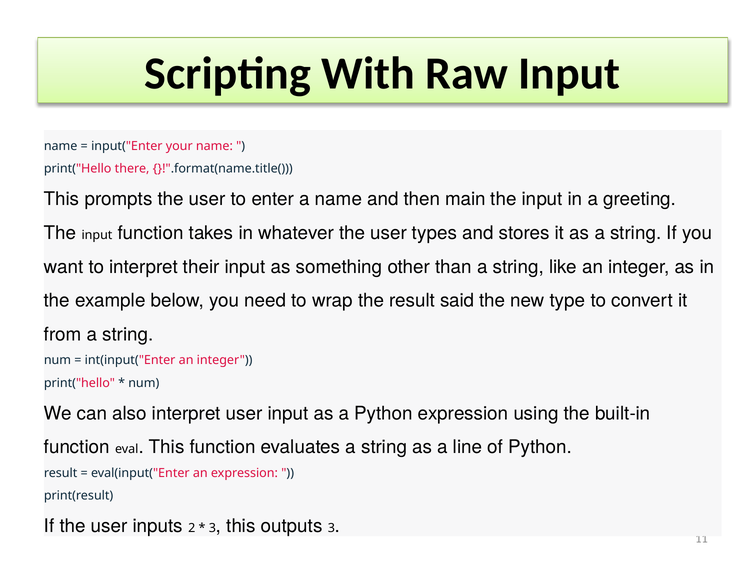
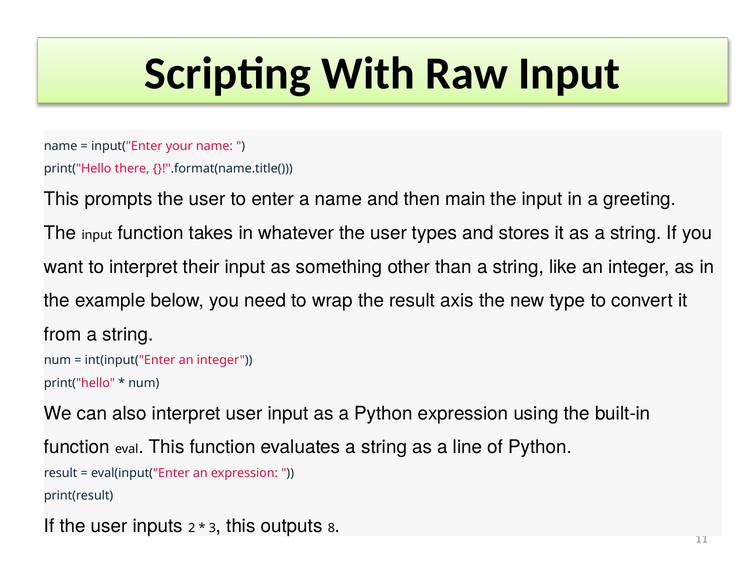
said: said -> axis
outputs 3: 3 -> 8
